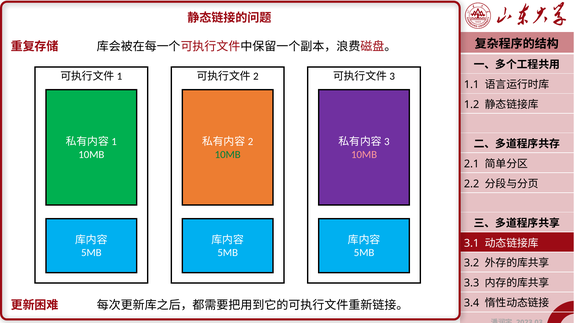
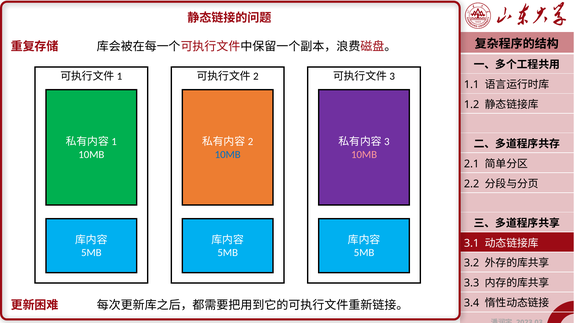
10MB at (228, 155) colour: green -> blue
